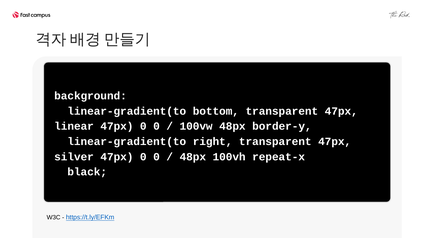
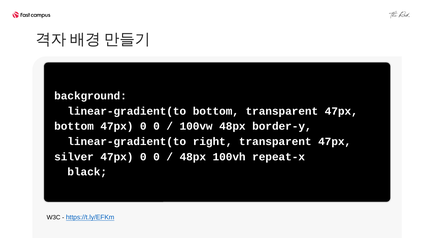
linear at (74, 126): linear -> bottom
